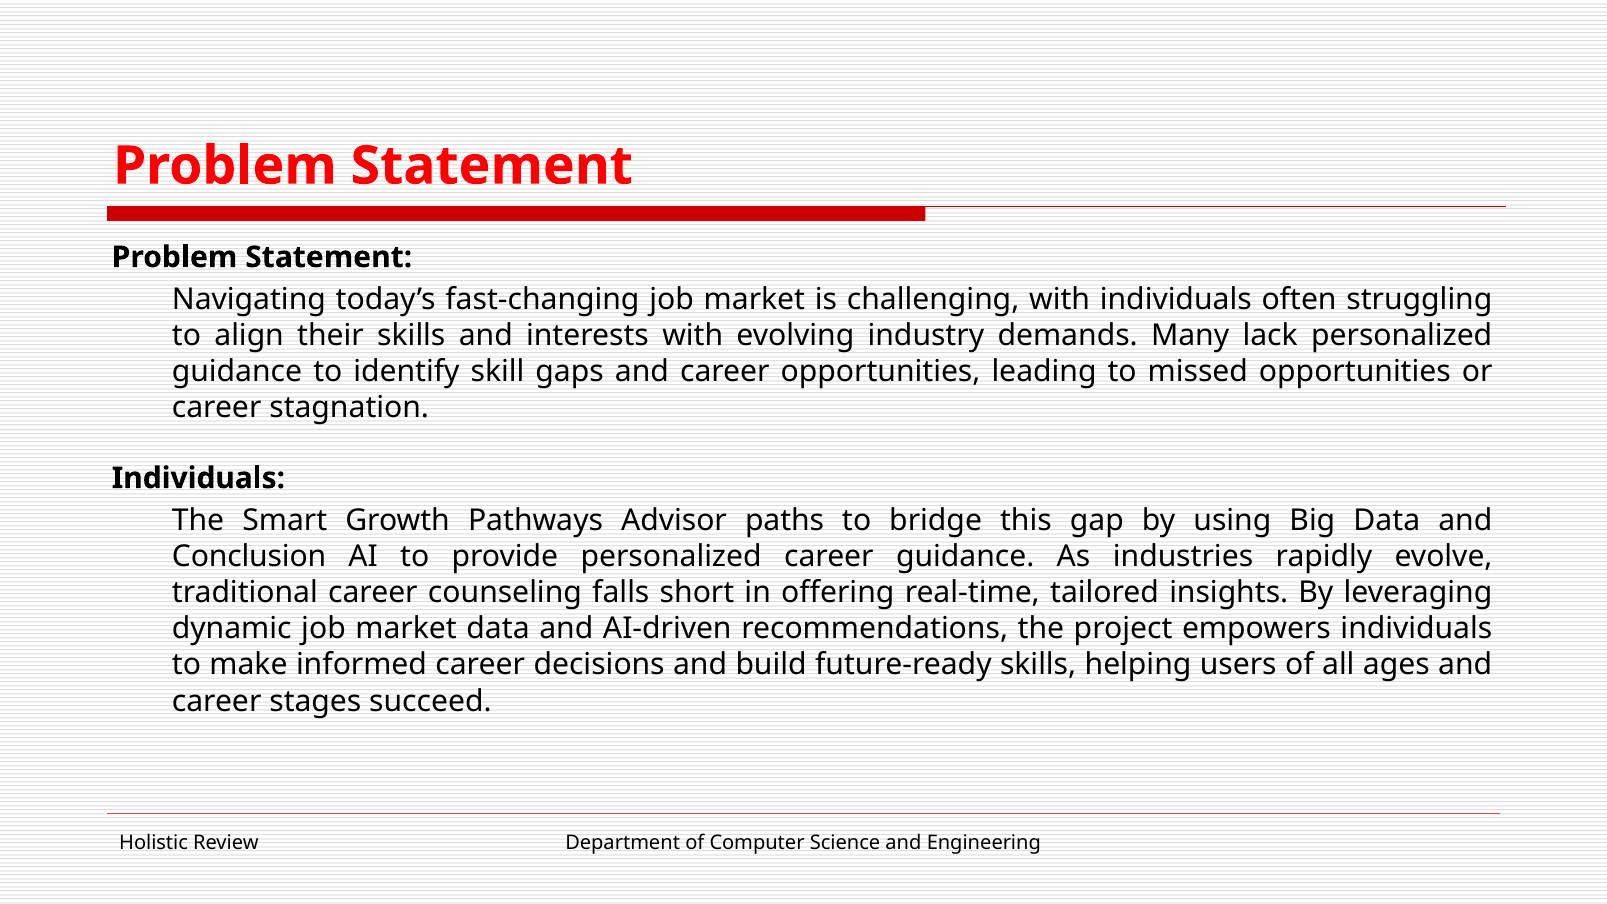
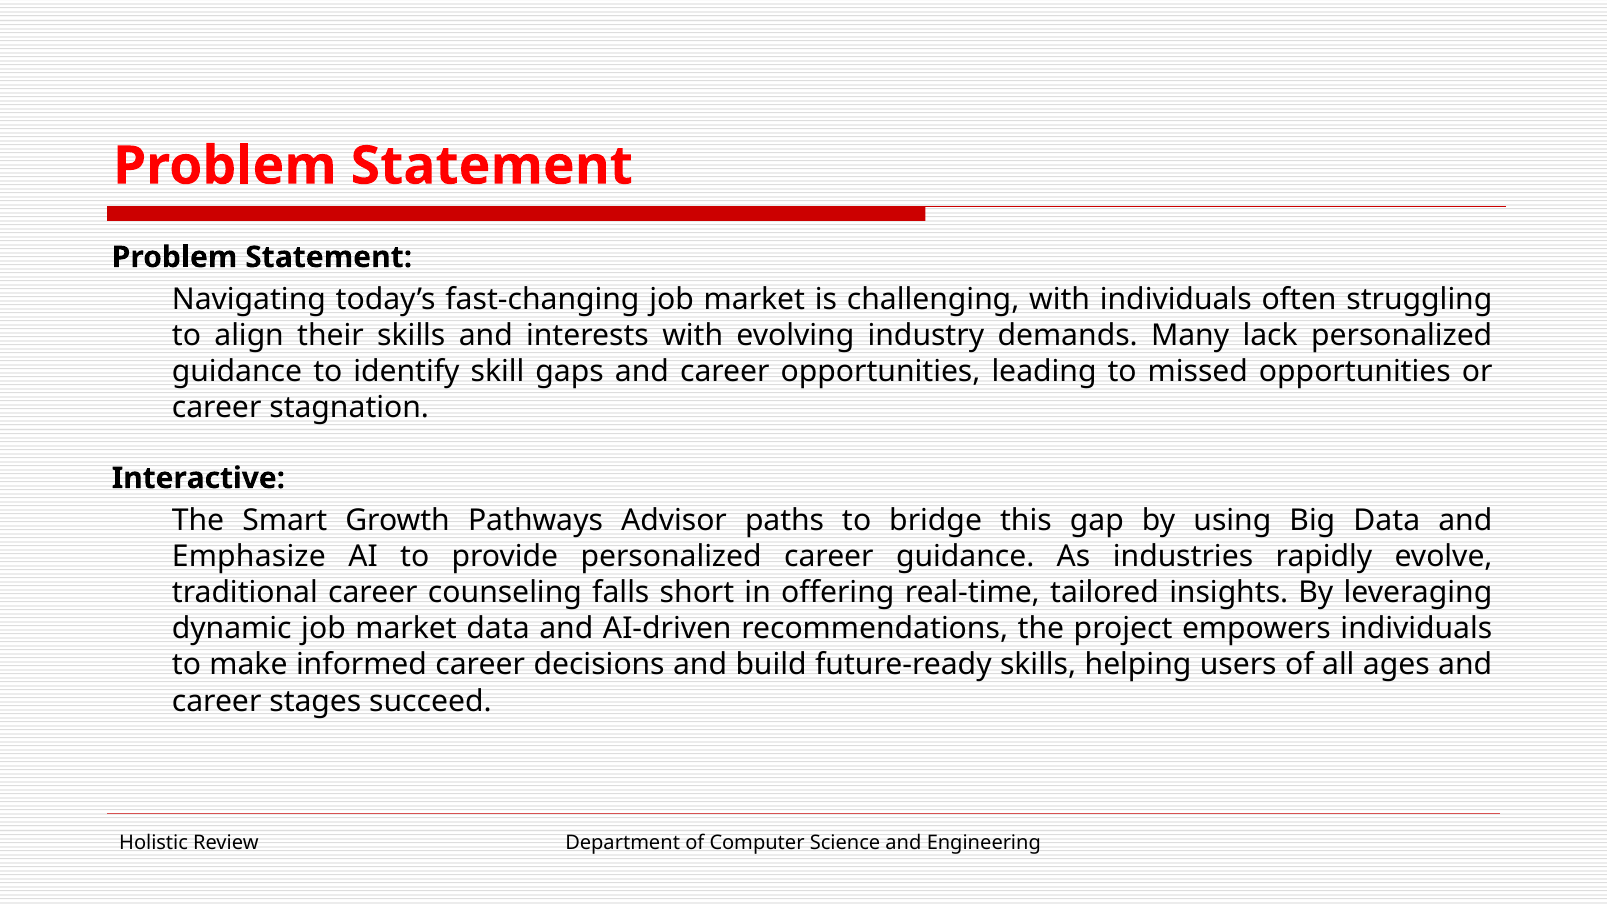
Individuals at (198, 478): Individuals -> Interactive
Conclusion: Conclusion -> Emphasize
